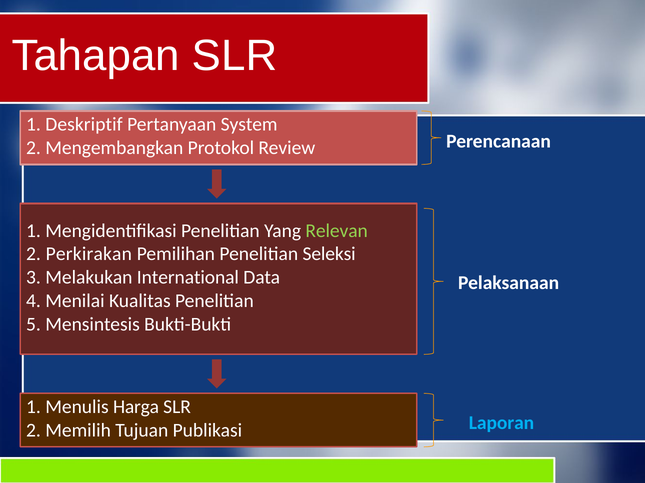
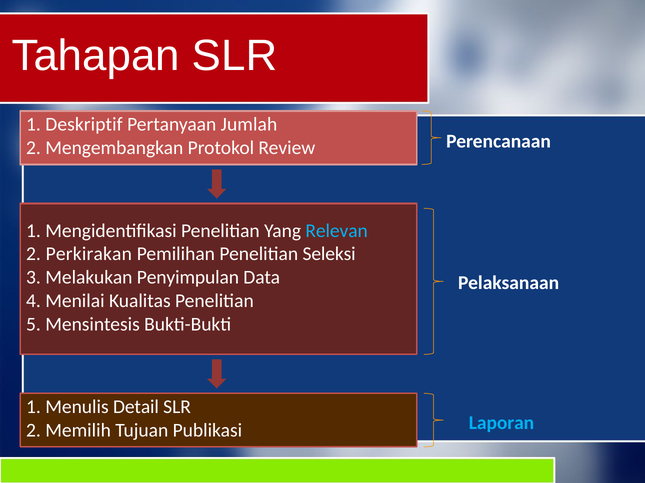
System: System -> Jumlah
Relevan colour: light green -> light blue
International: International -> Penyimpulan
Harga: Harga -> Detail
